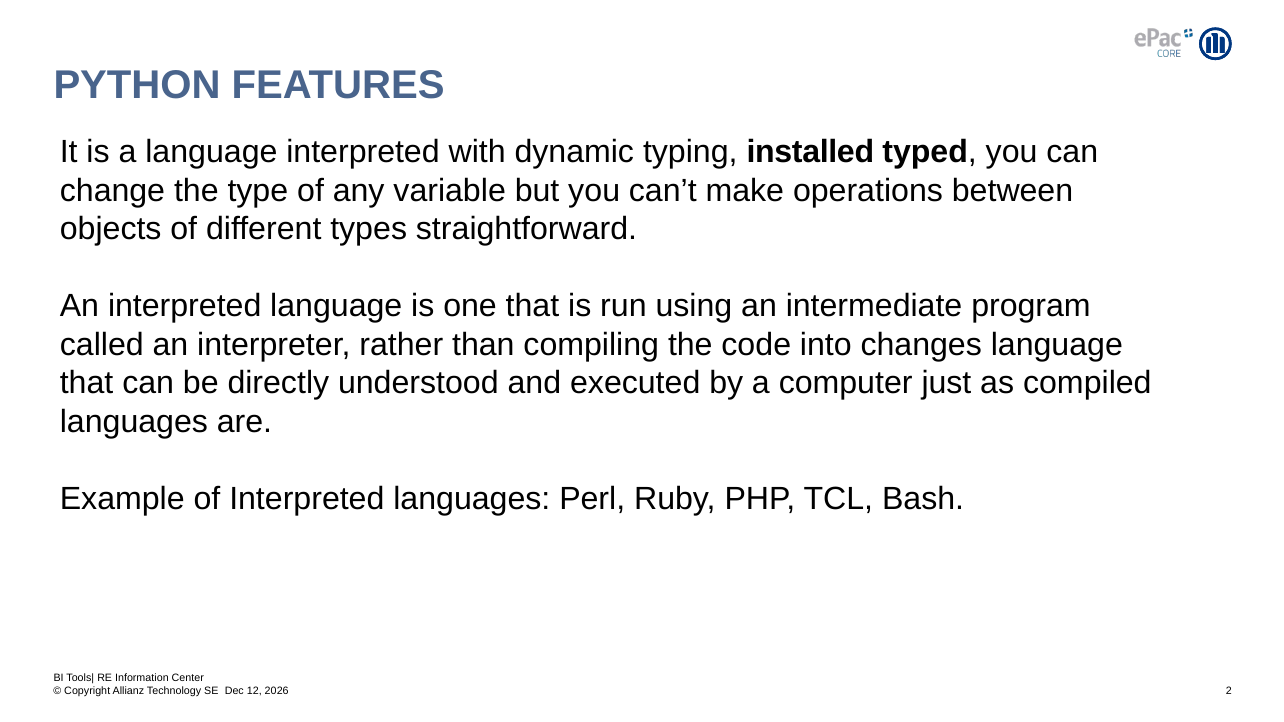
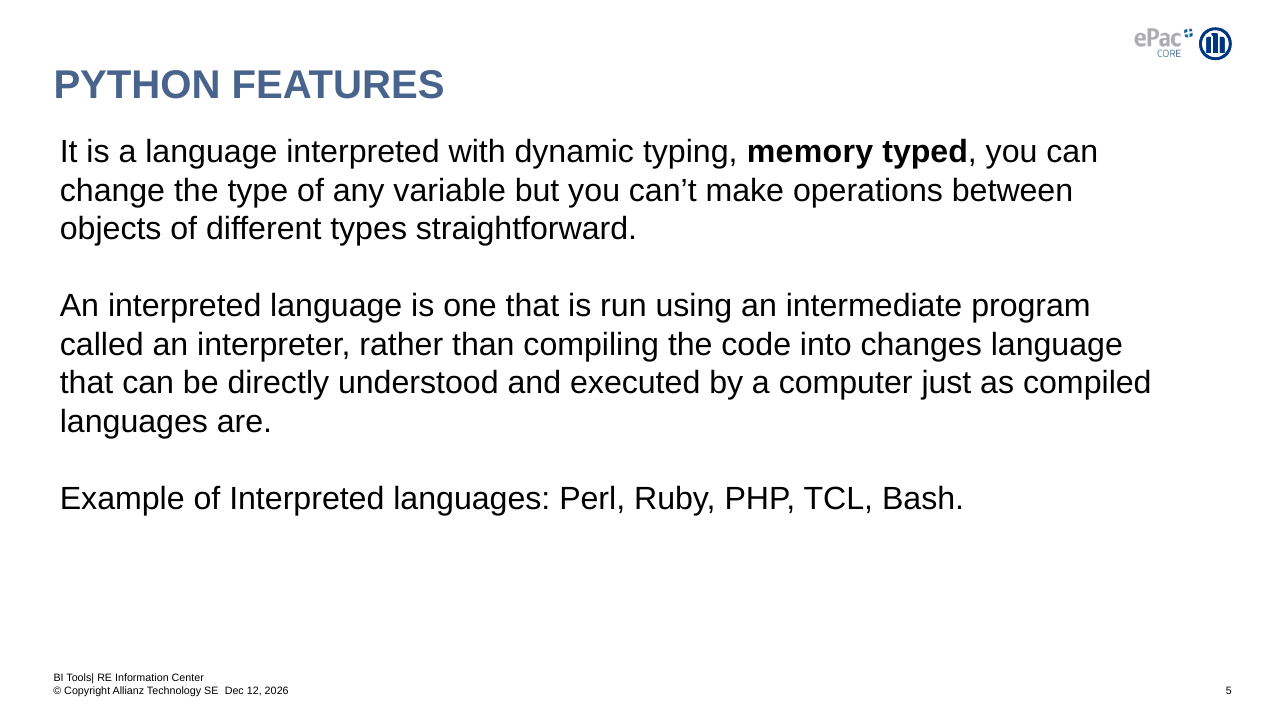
installed: installed -> memory
2: 2 -> 5
